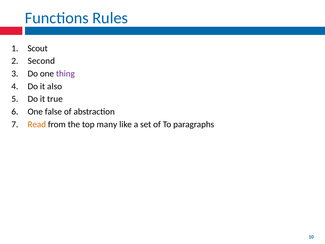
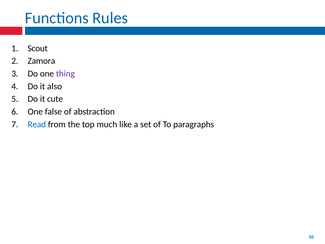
Second: Second -> Zamora
true: true -> cute
Read colour: orange -> blue
many: many -> much
